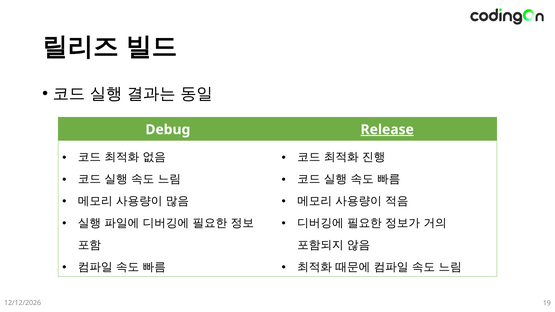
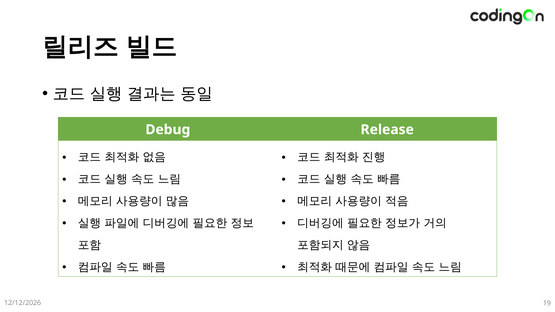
Release underline: present -> none
